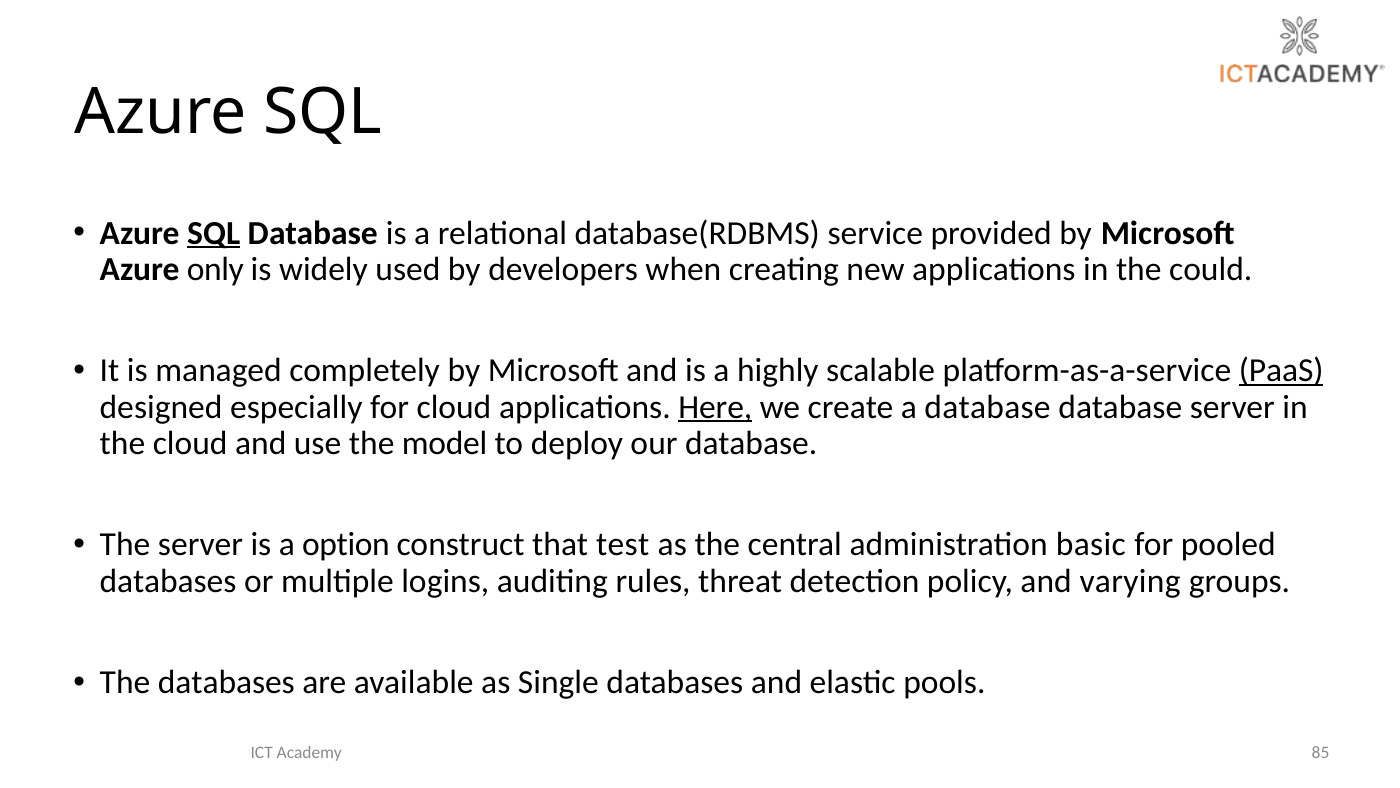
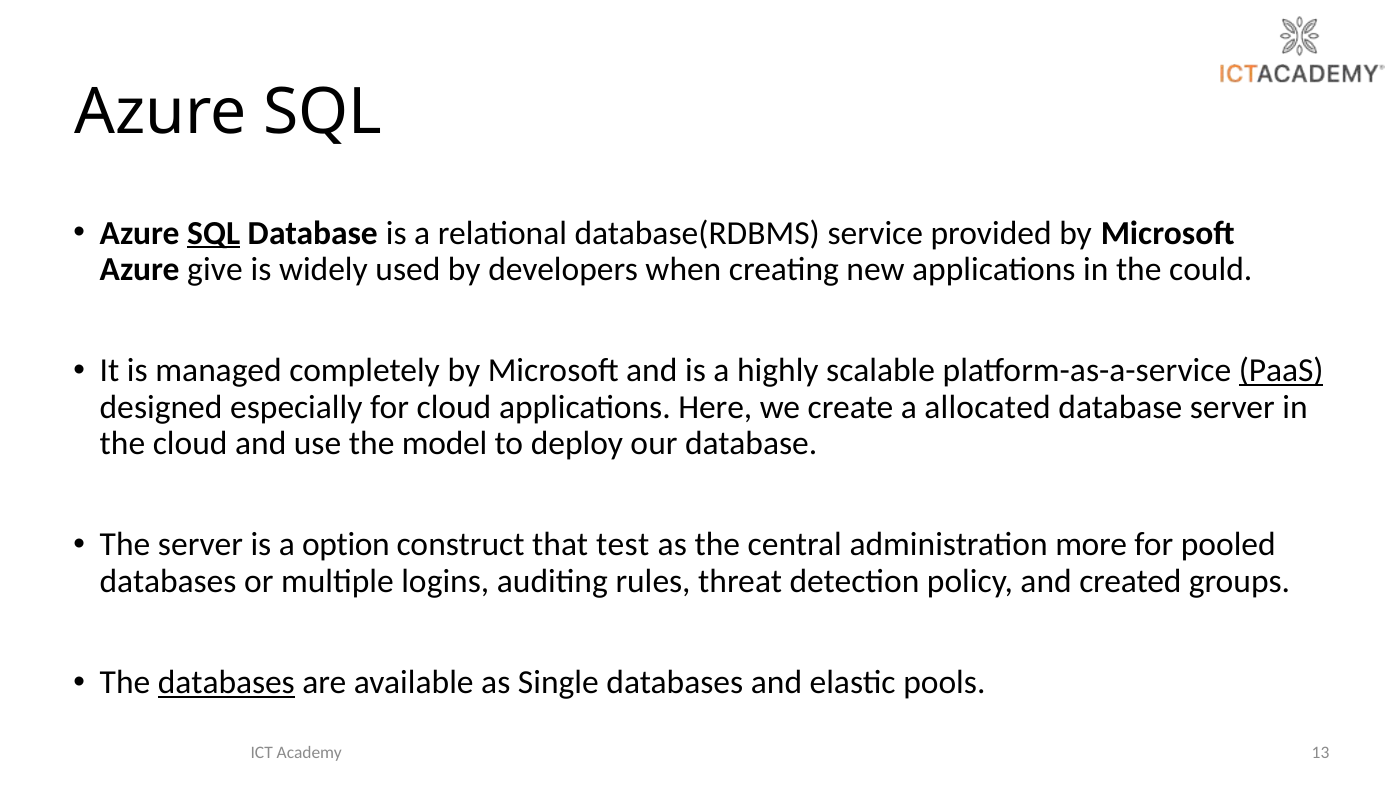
only: only -> give
Here underline: present -> none
a database: database -> allocated
basic: basic -> more
varying: varying -> created
databases at (226, 682) underline: none -> present
85: 85 -> 13
